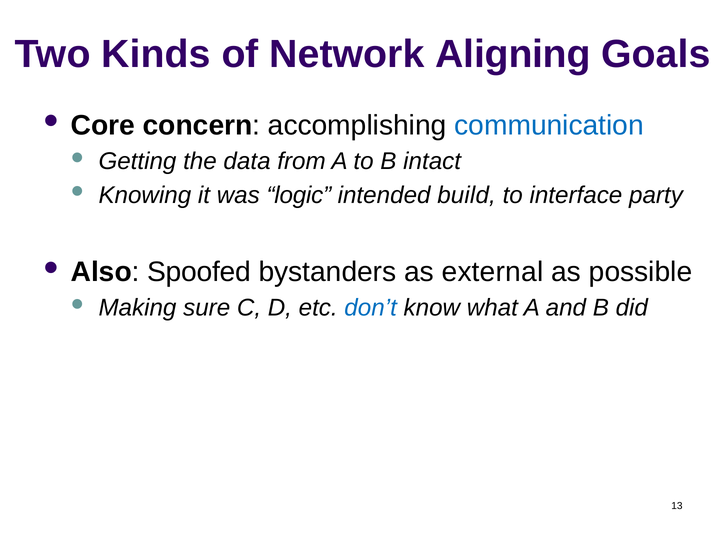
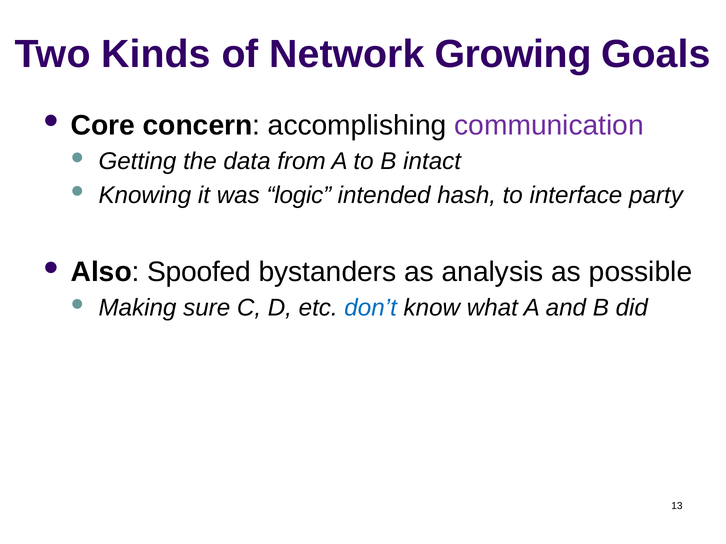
Aligning: Aligning -> Growing
communication colour: blue -> purple
build: build -> hash
external: external -> analysis
